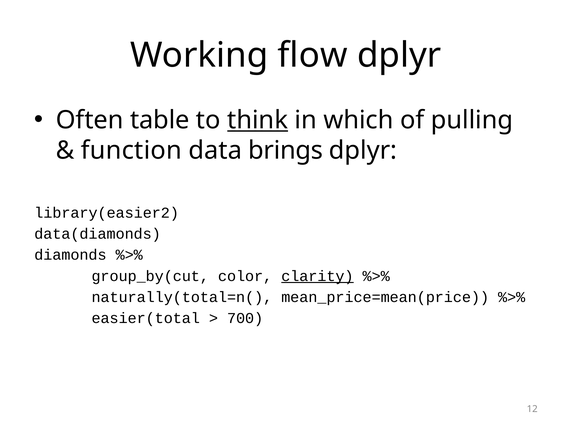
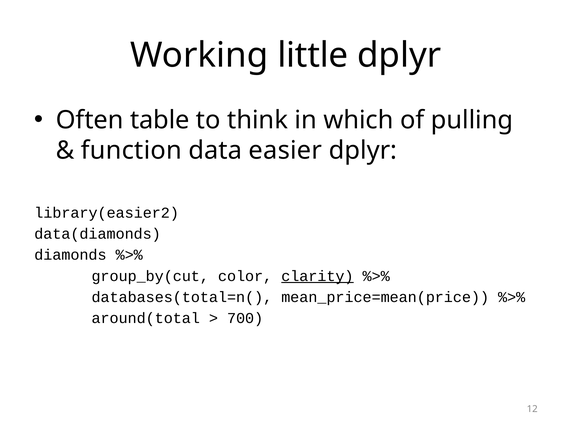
flow: flow -> little
think underline: present -> none
brings: brings -> easier
naturally(total=n(: naturally(total=n( -> databases(total=n(
easier(total: easier(total -> around(total
